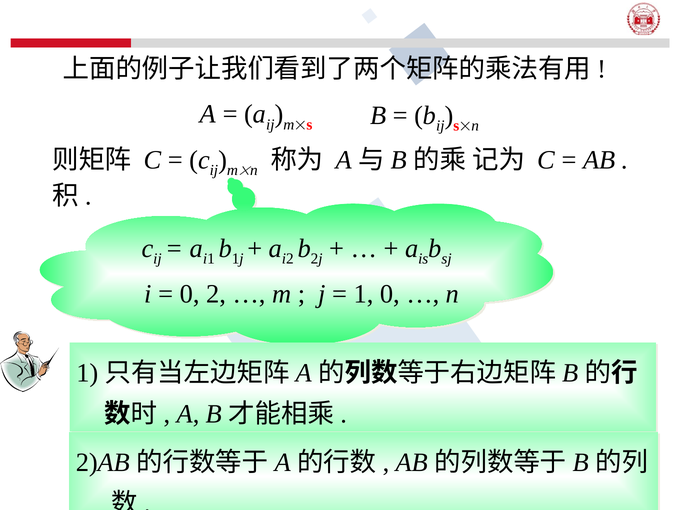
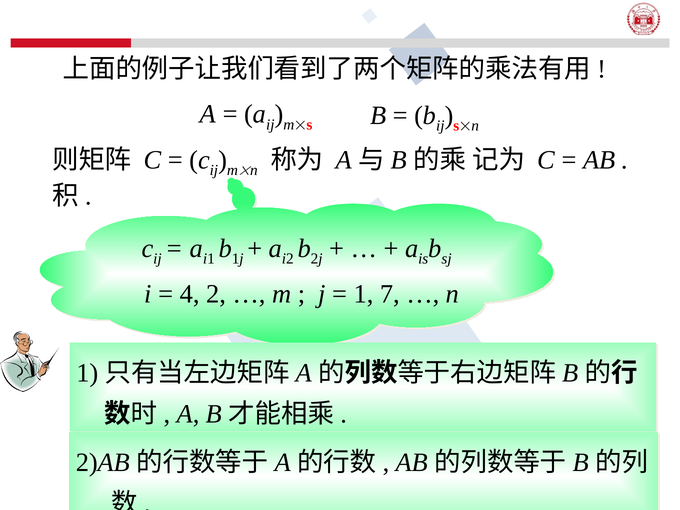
0 at (190, 294): 0 -> 4
1 0: 0 -> 7
